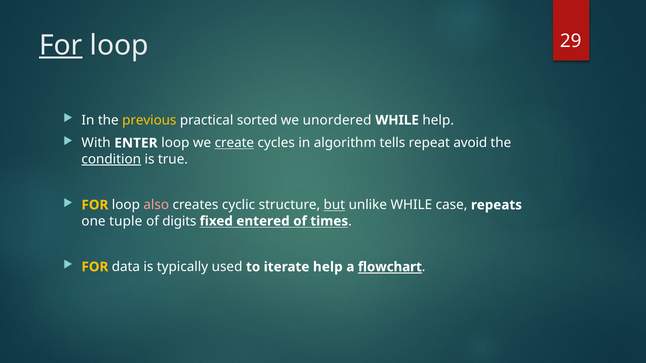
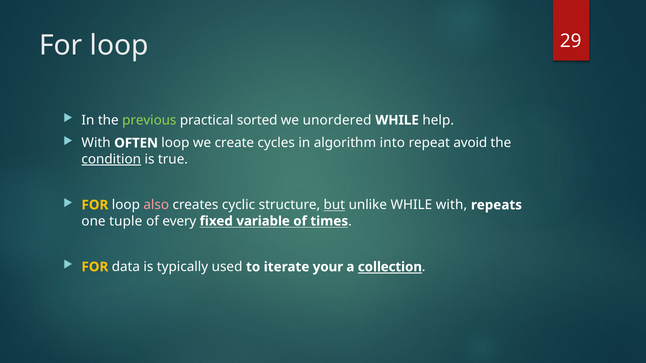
For at (61, 45) underline: present -> none
previous colour: yellow -> light green
ENTER: ENTER -> OFTEN
create underline: present -> none
tells: tells -> into
WHILE case: case -> with
digits: digits -> every
entered: entered -> variable
iterate help: help -> your
flowchart: flowchart -> collection
